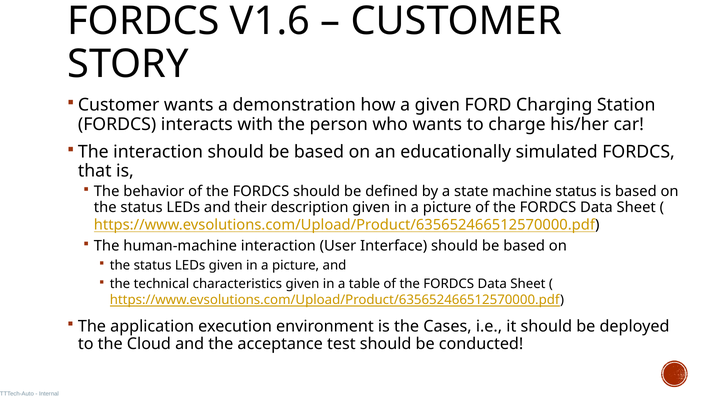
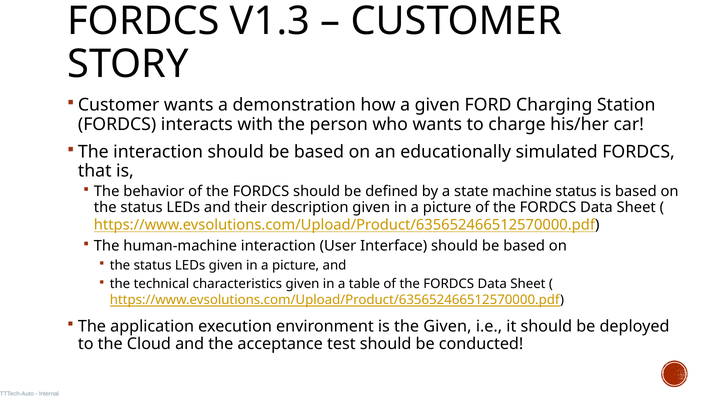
V1.6: V1.6 -> V1.3
the Cases: Cases -> Given
